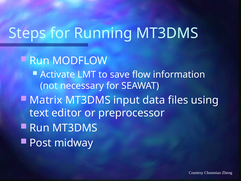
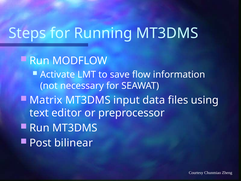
midway: midway -> bilinear
